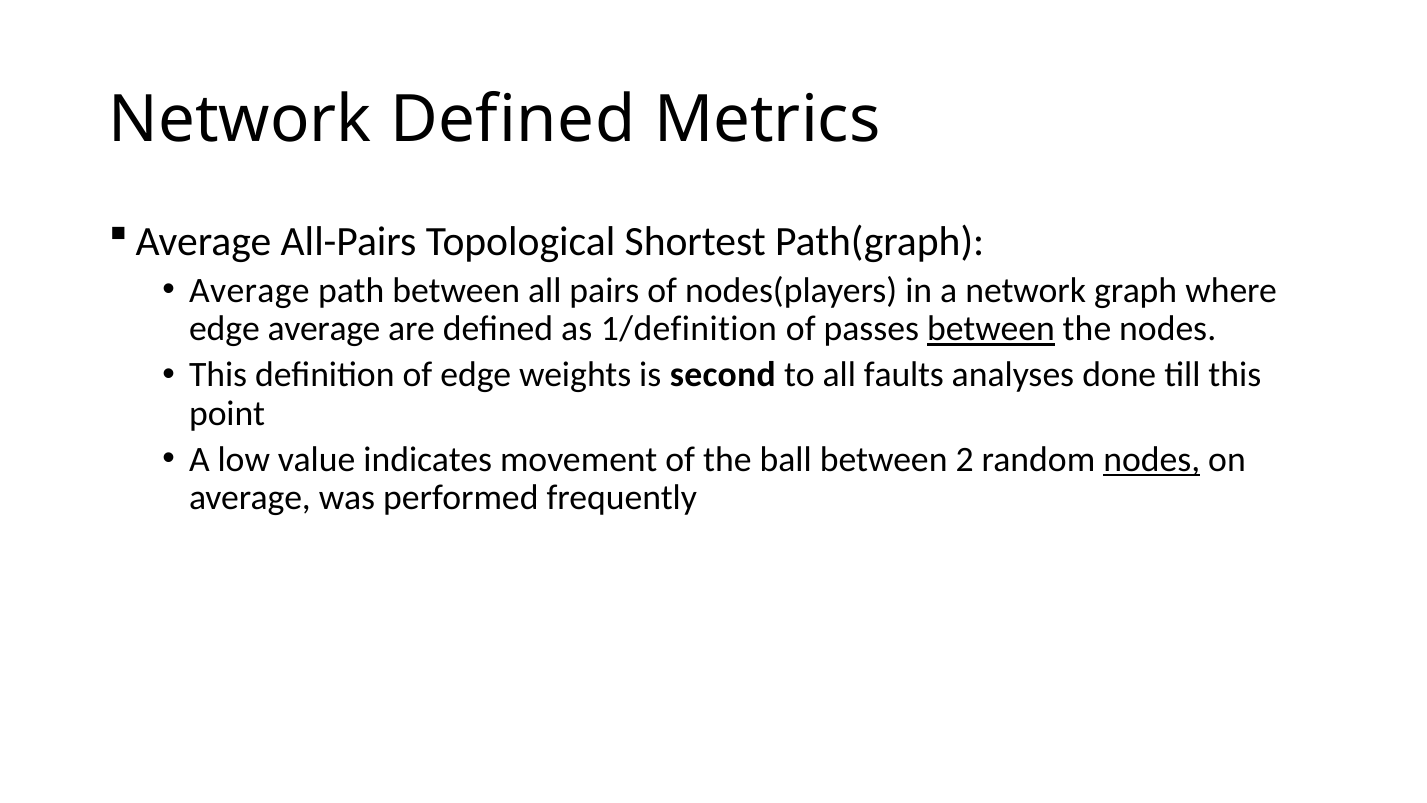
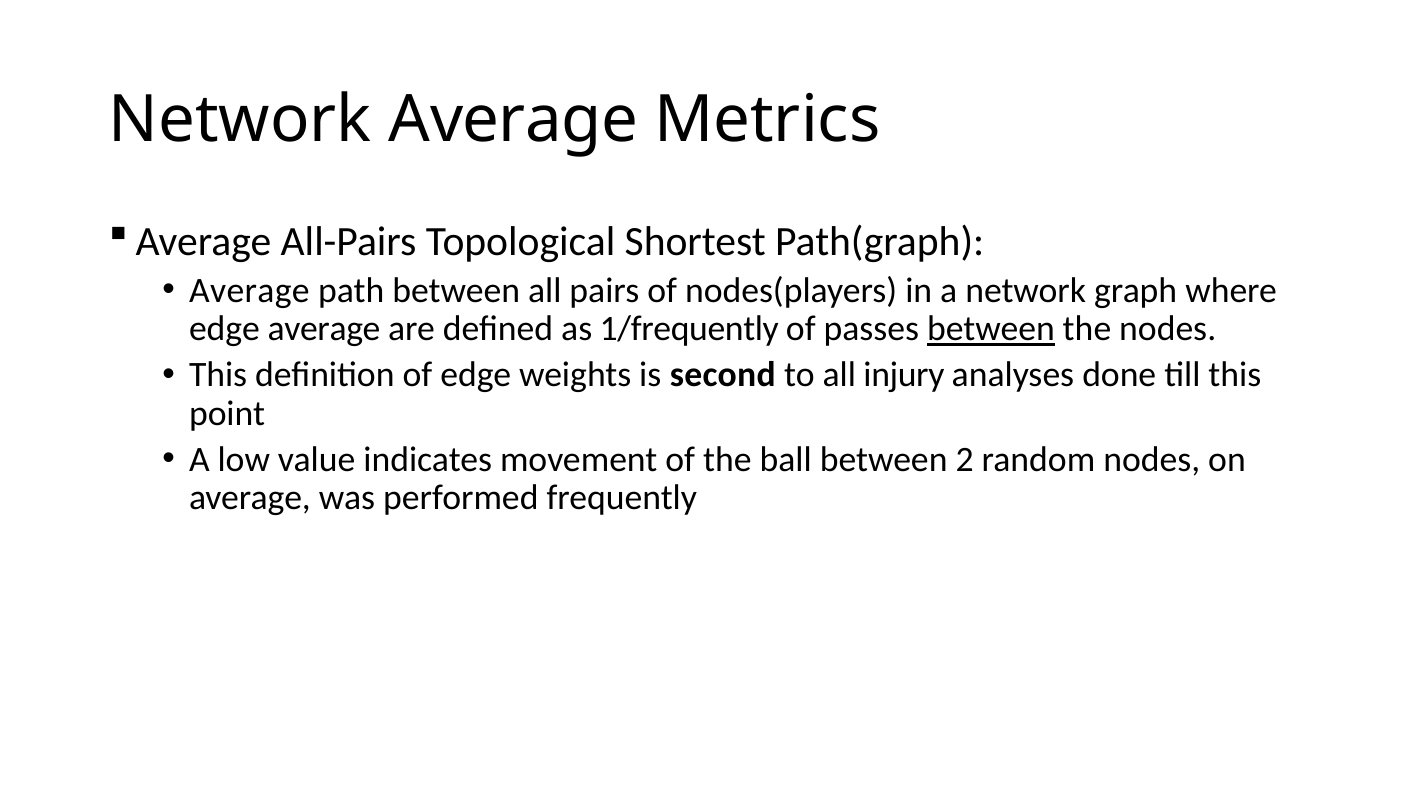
Network Defined: Defined -> Average
1/definition: 1/definition -> 1/frequently
faults: faults -> injury
nodes at (1152, 459) underline: present -> none
